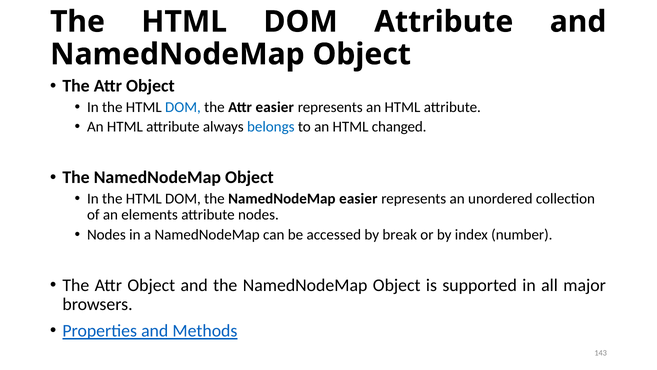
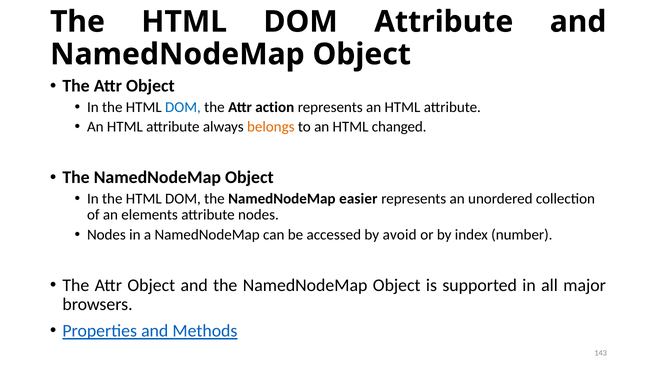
Attr easier: easier -> action
belongs colour: blue -> orange
break: break -> avoid
